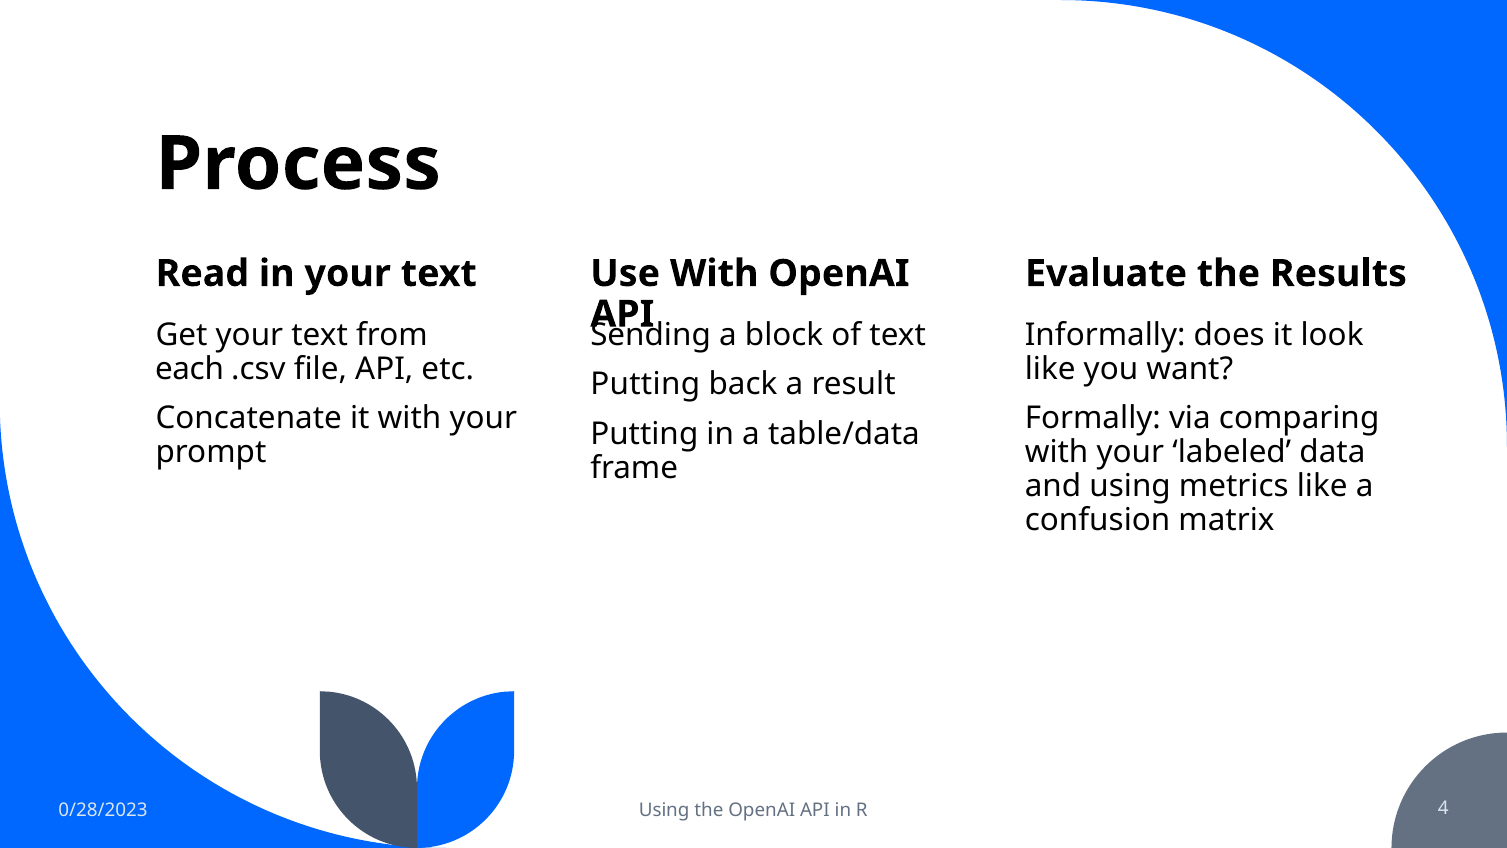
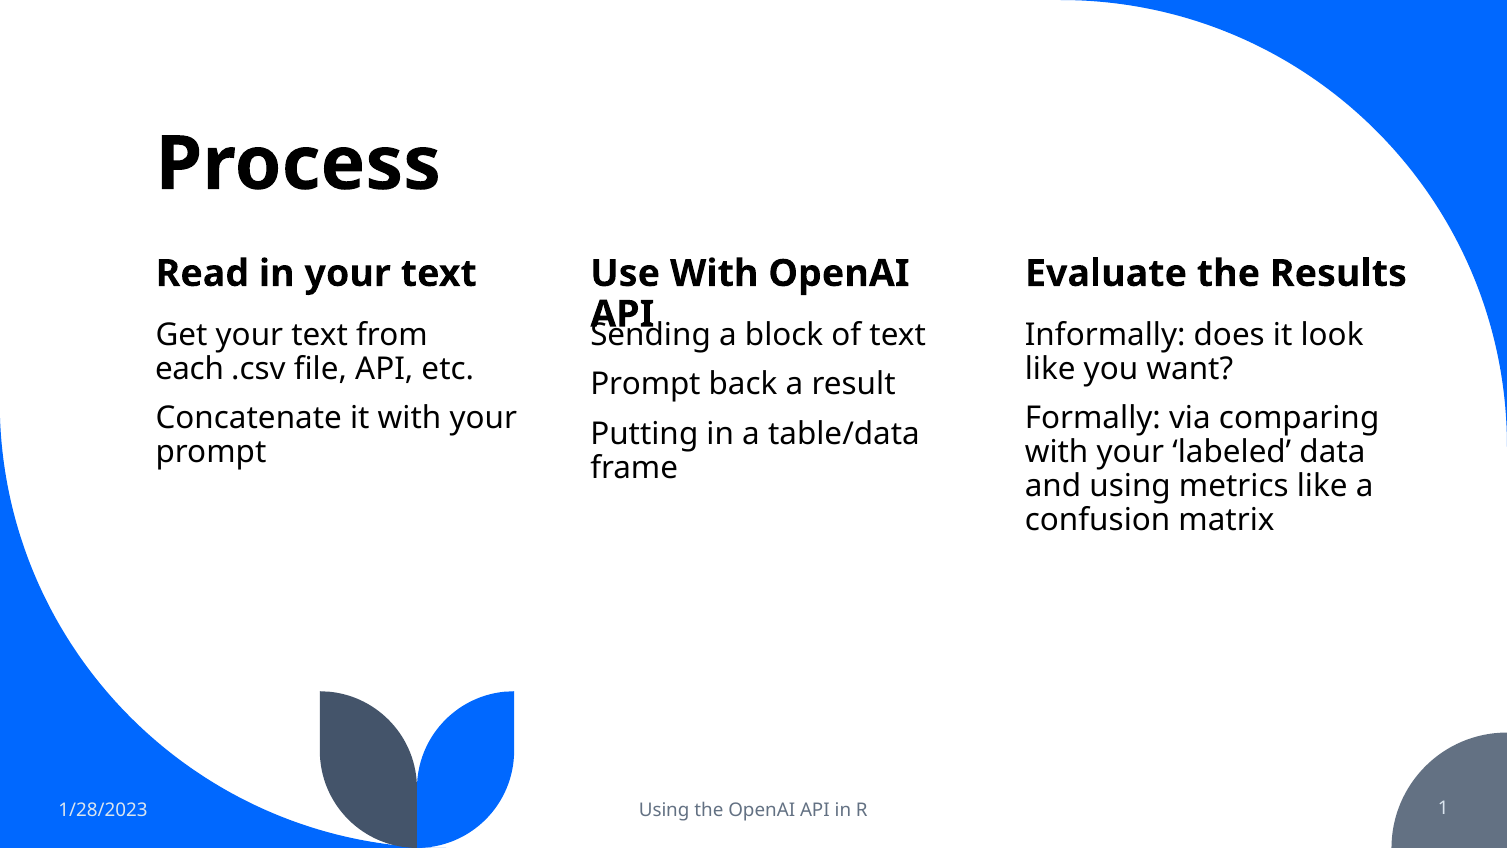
Putting at (645, 384): Putting -> Prompt
0/28/2023: 0/28/2023 -> 1/28/2023
4: 4 -> 1
